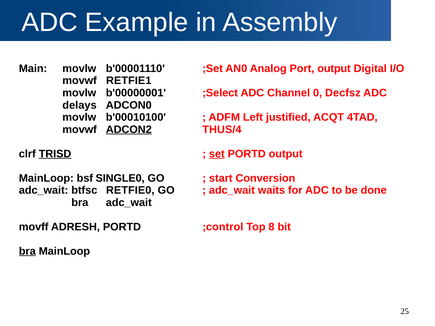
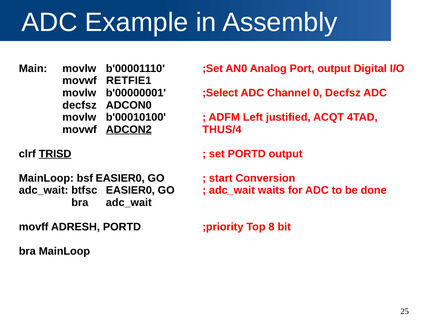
delays at (80, 105): delays -> decfsz
set underline: present -> none
bsf SINGLE0: SINGLE0 -> EASIER0
btfsc RETFIE0: RETFIE0 -> EASIER0
;control: ;control -> ;priority
bra at (27, 251) underline: present -> none
